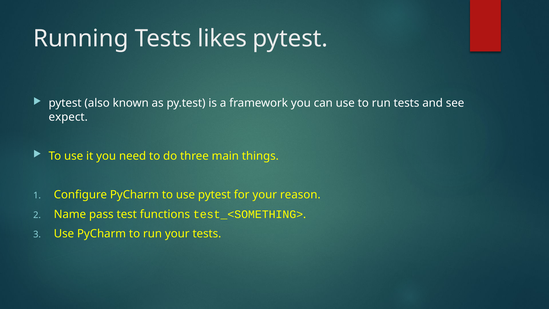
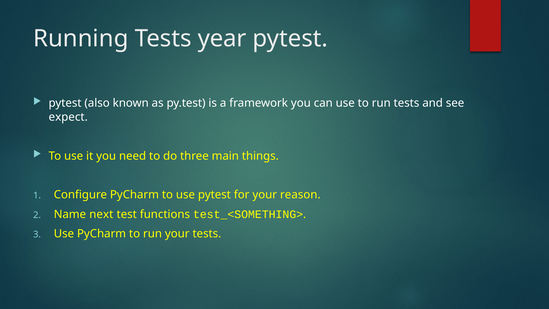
likes: likes -> year
pass: pass -> next
